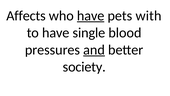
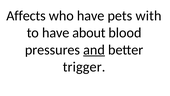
have at (91, 16) underline: present -> none
single: single -> about
society: society -> trigger
